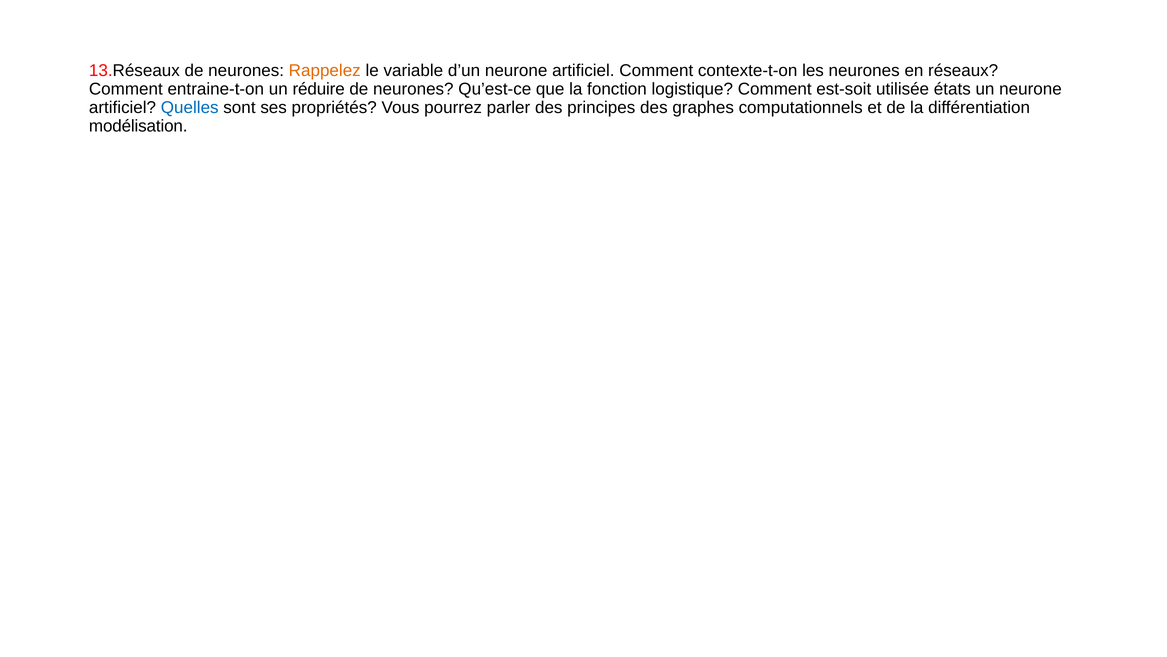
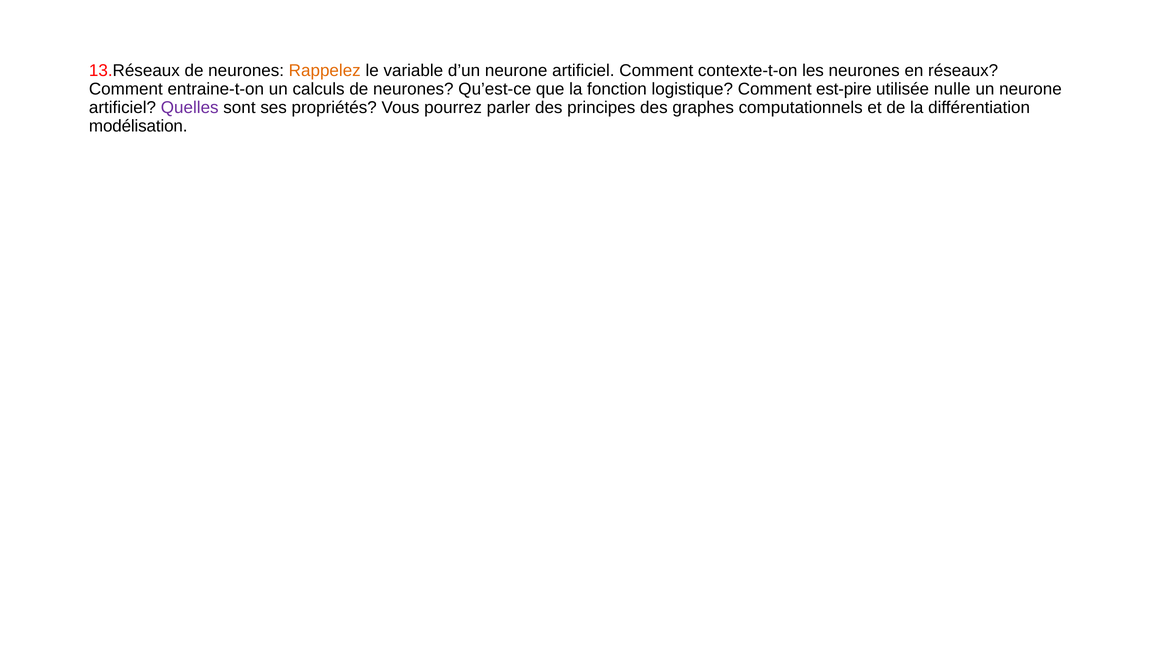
réduire: réduire -> calculs
est-soit: est-soit -> est-pire
états: états -> nulle
Quelles colour: blue -> purple
